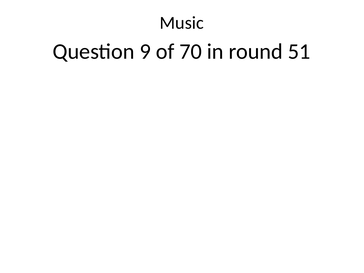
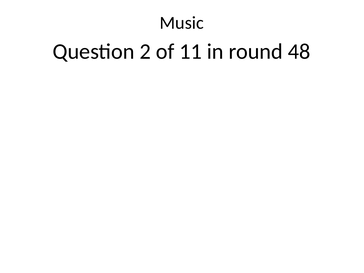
9: 9 -> 2
70: 70 -> 11
51: 51 -> 48
